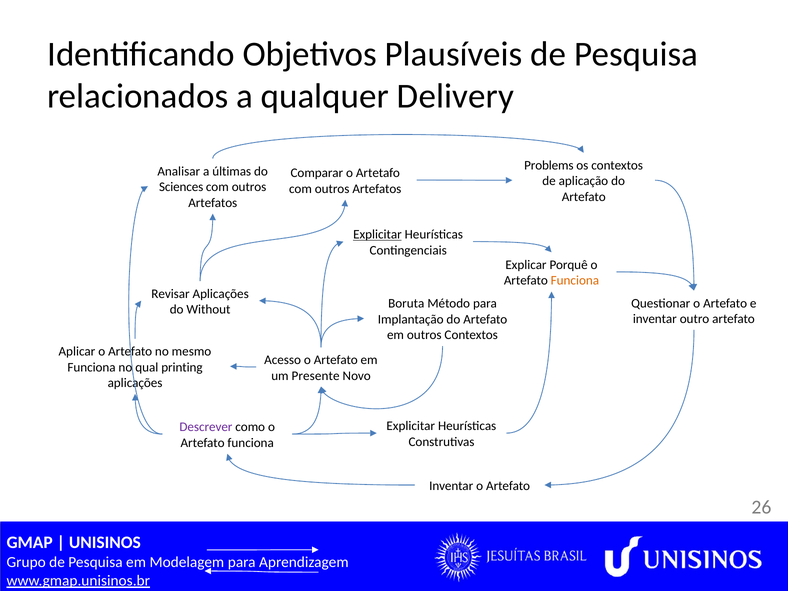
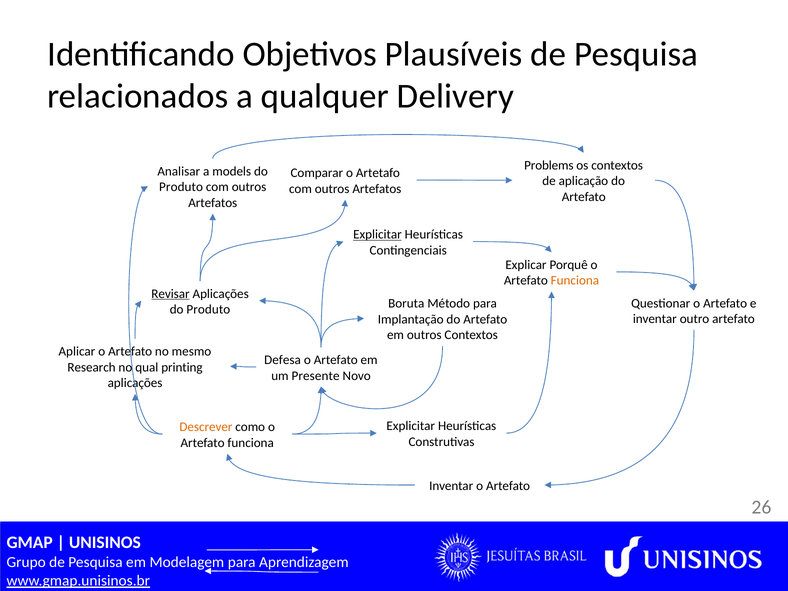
últimas: últimas -> models
Sciences at (181, 187): Sciences -> Produto
Revisar underline: none -> present
Without at (208, 309): Without -> Produto
Acesso: Acesso -> Defesa
Funciona at (92, 367): Funciona -> Research
Descrever colour: purple -> orange
